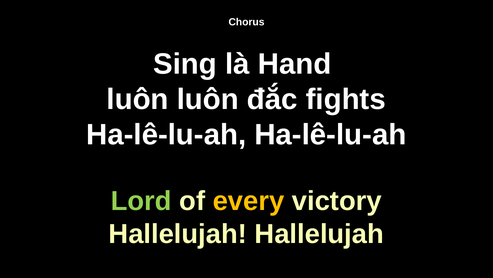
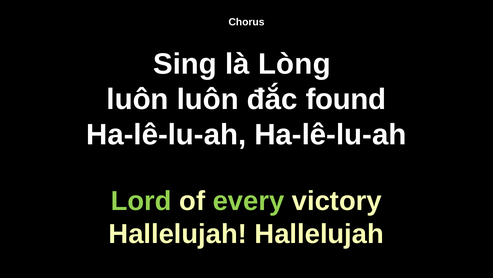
Hand: Hand -> Lòng
fights: fights -> found
every colour: yellow -> light green
